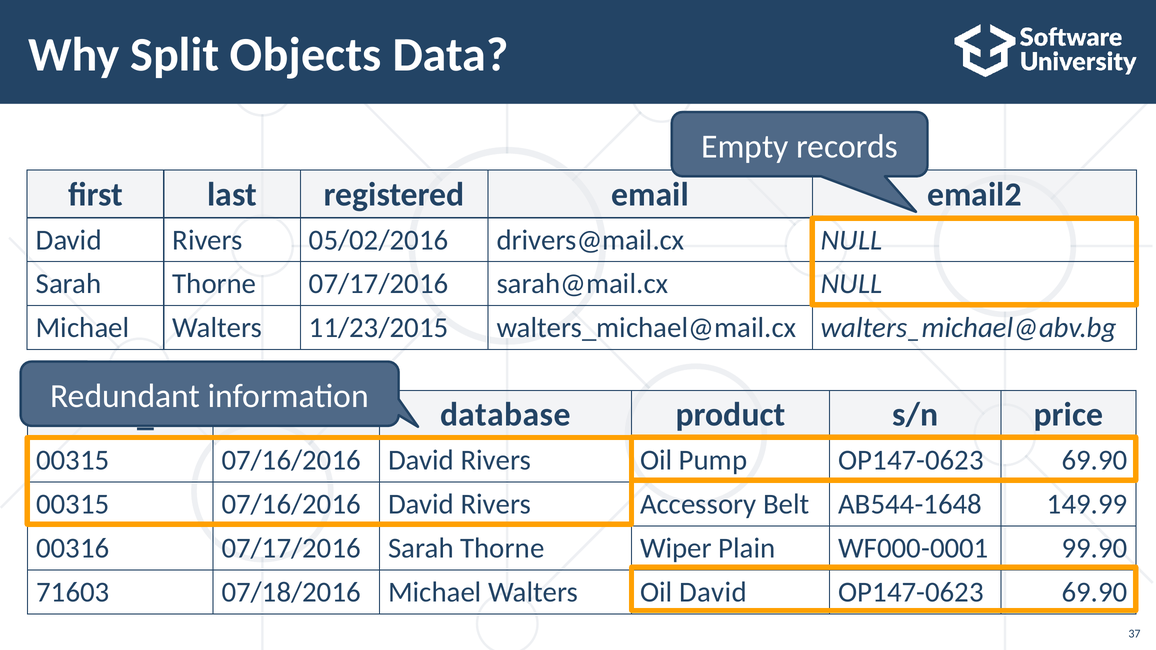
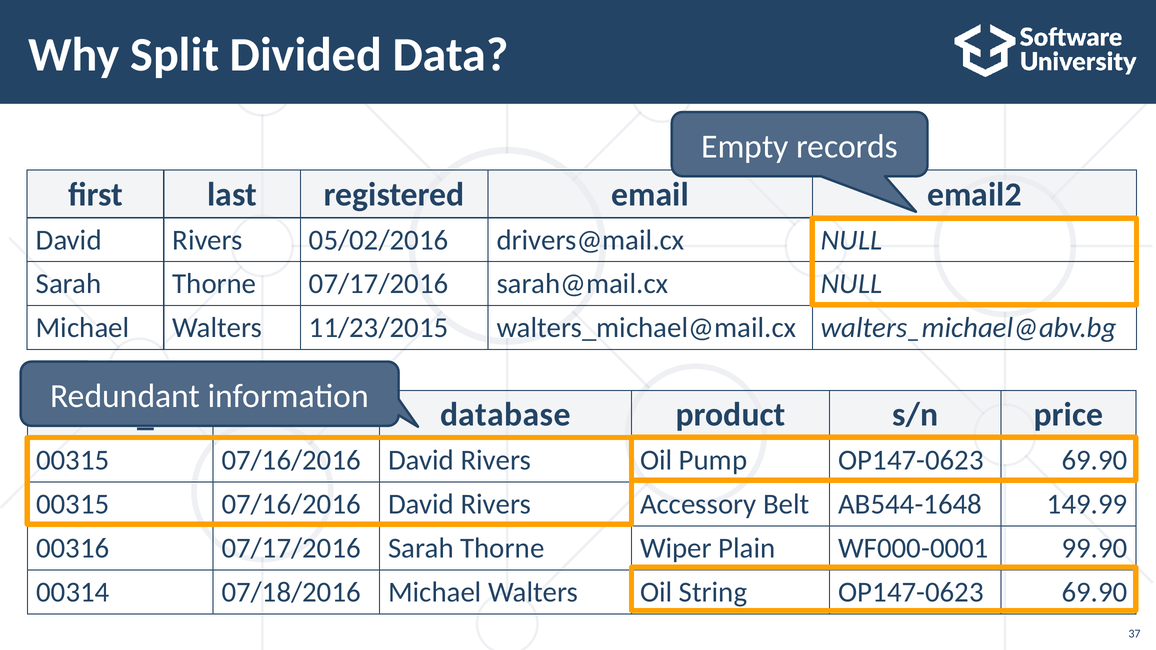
Objects: Objects -> Divided
71603: 71603 -> 00314
Oil David: David -> String
